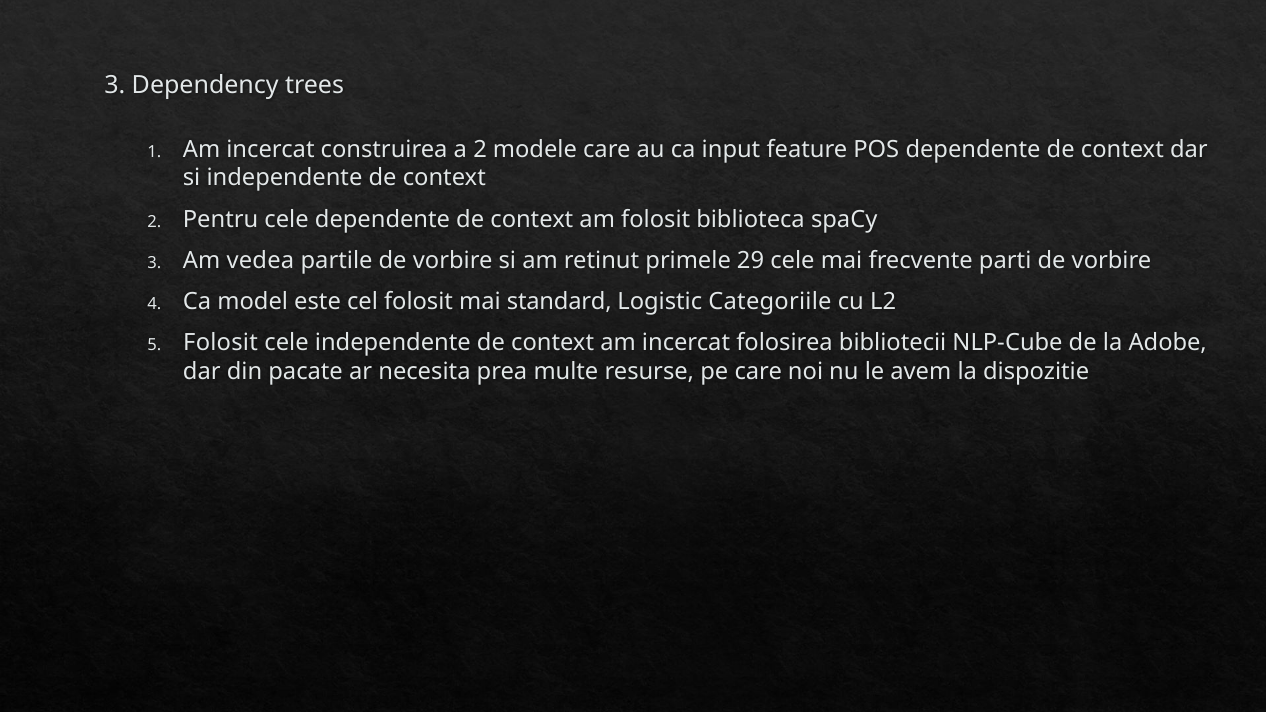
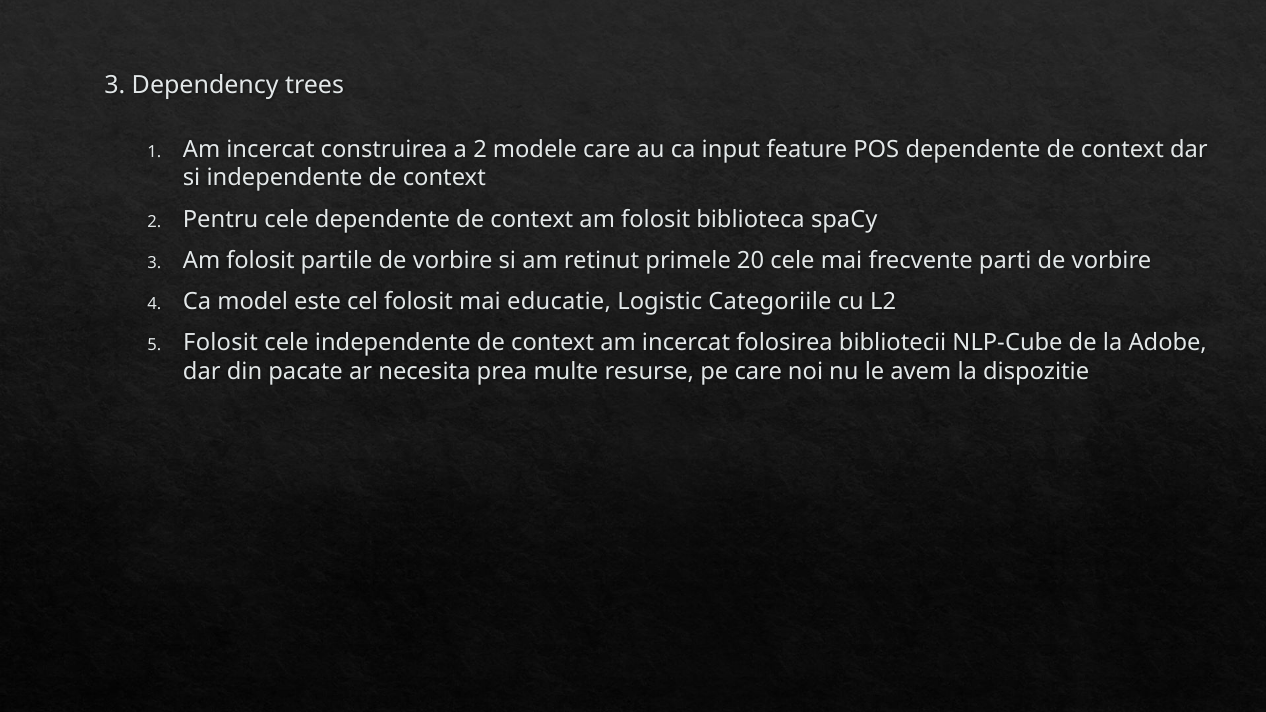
3 Am vedea: vedea -> folosit
29: 29 -> 20
standard: standard -> educatie
